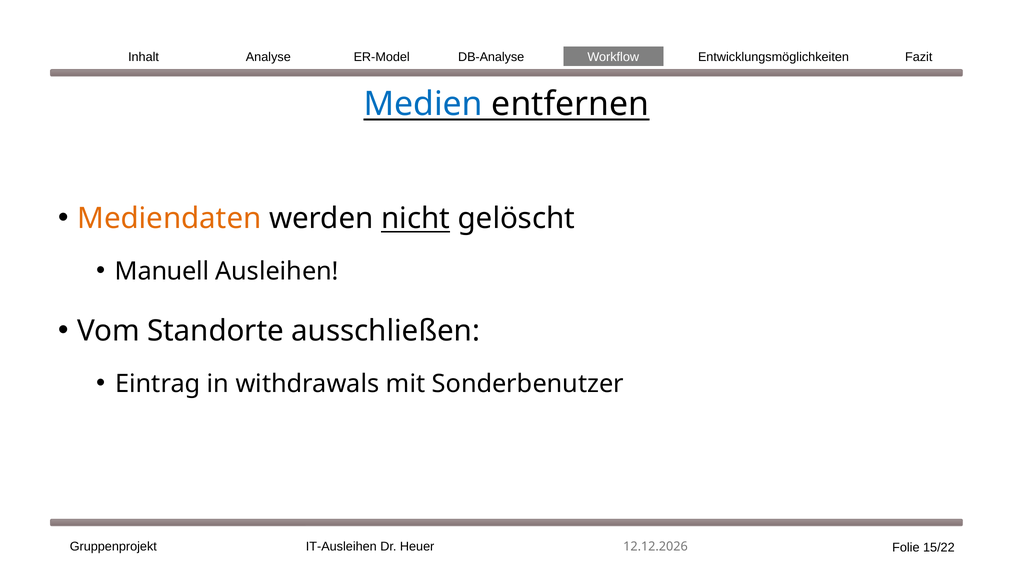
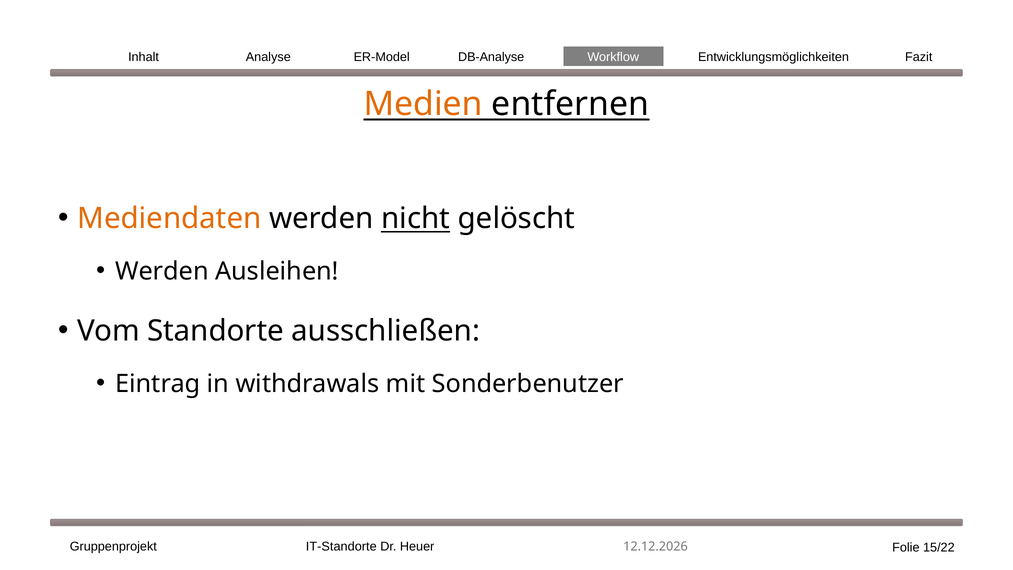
Medien colour: blue -> orange
Manuell at (162, 271): Manuell -> Werden
IT-Ausleihen: IT-Ausleihen -> IT-Standorte
